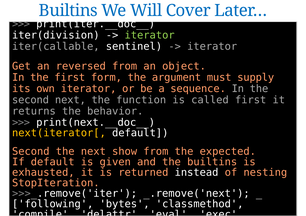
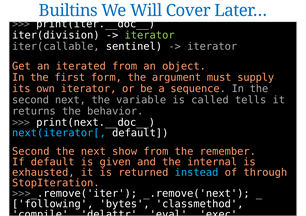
reversed: reversed -> iterated
function: function -> variable
called first: first -> tells
next(iterator[ colour: yellow -> light blue
expected: expected -> remember
the builtins: builtins -> internal
instead colour: white -> light blue
nesting: nesting -> through
